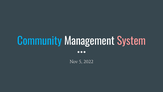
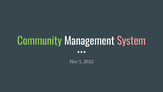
Community colour: light blue -> light green
